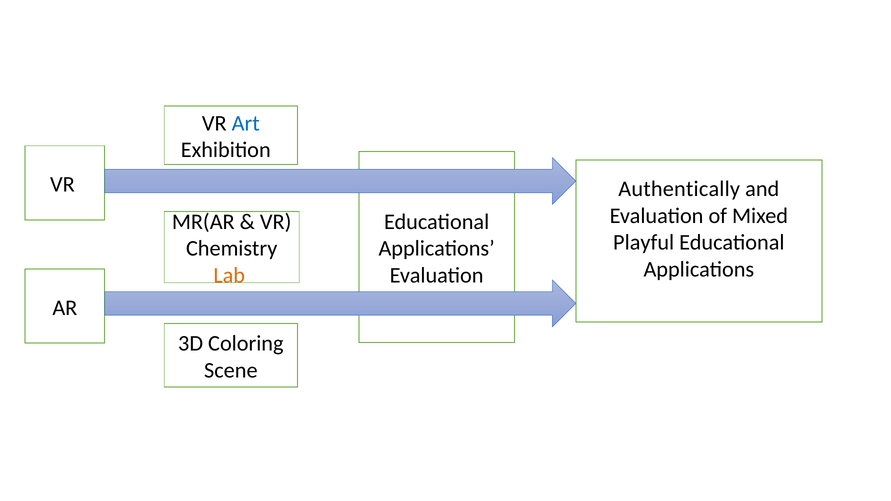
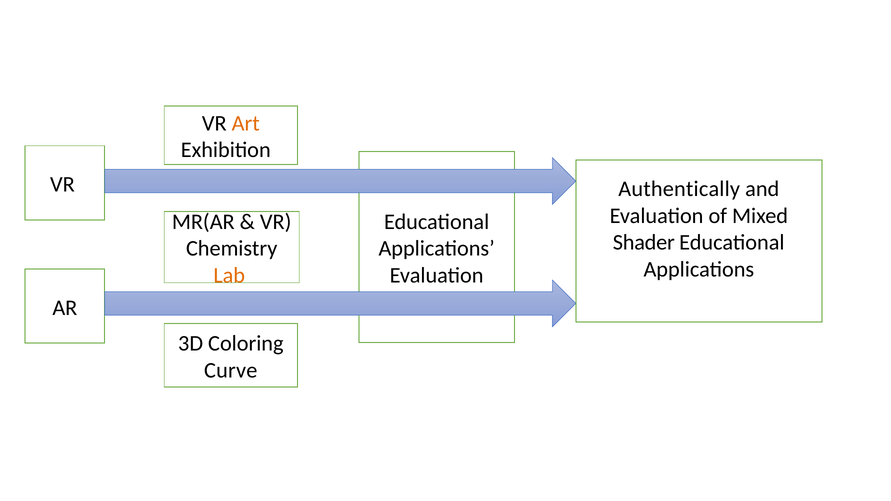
Art colour: blue -> orange
Playful: Playful -> Shader
Scene: Scene -> Curve
